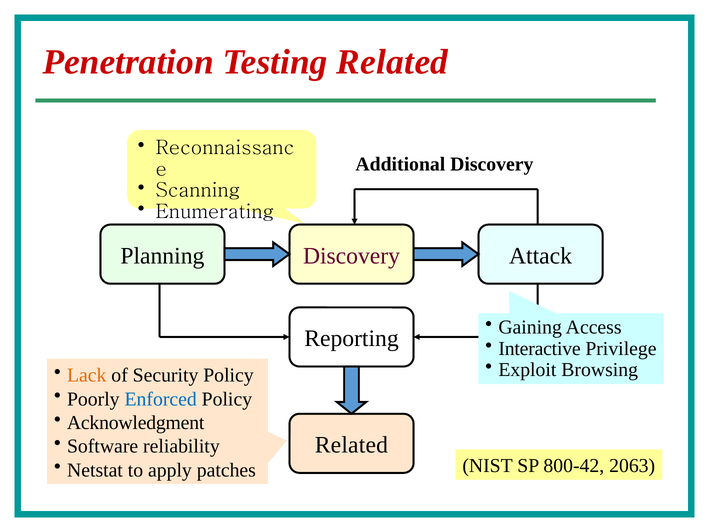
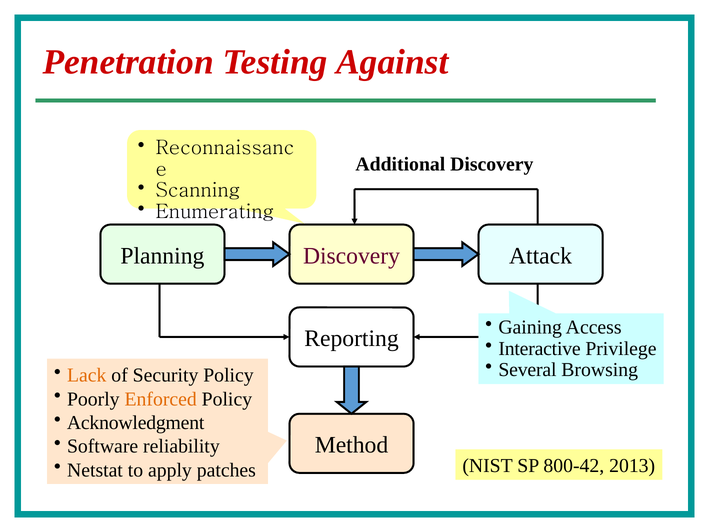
Testing Related: Related -> Against
Exploit: Exploit -> Several
Enforced colour: blue -> orange
Related at (351, 445): Related -> Method
2063: 2063 -> 2013
